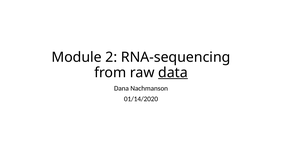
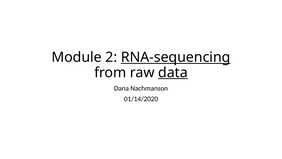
RNA-sequencing underline: none -> present
